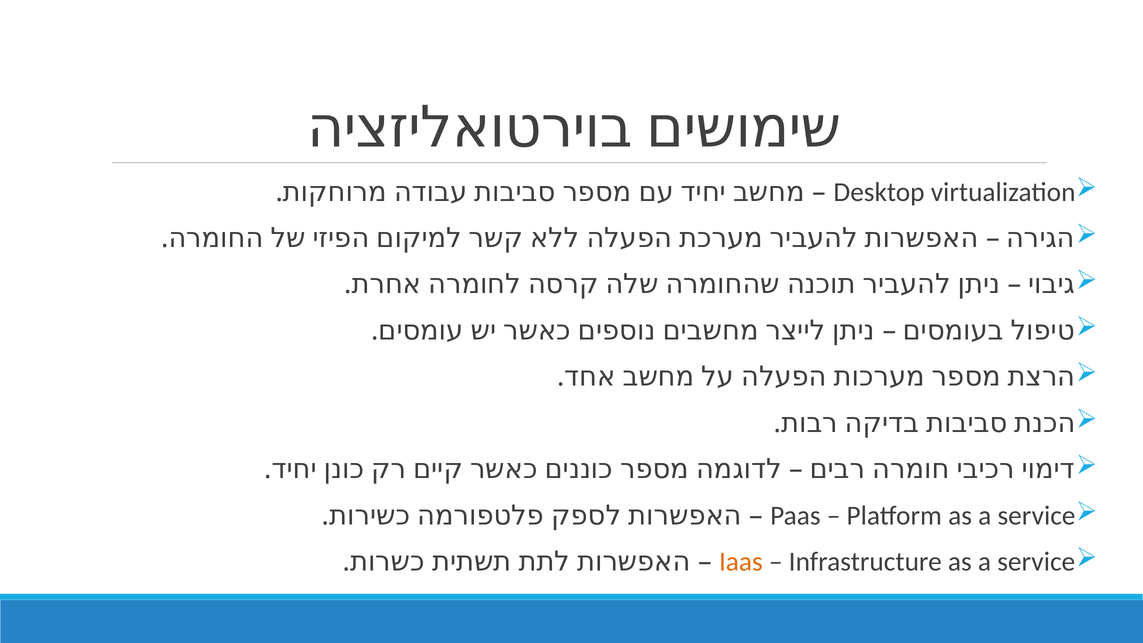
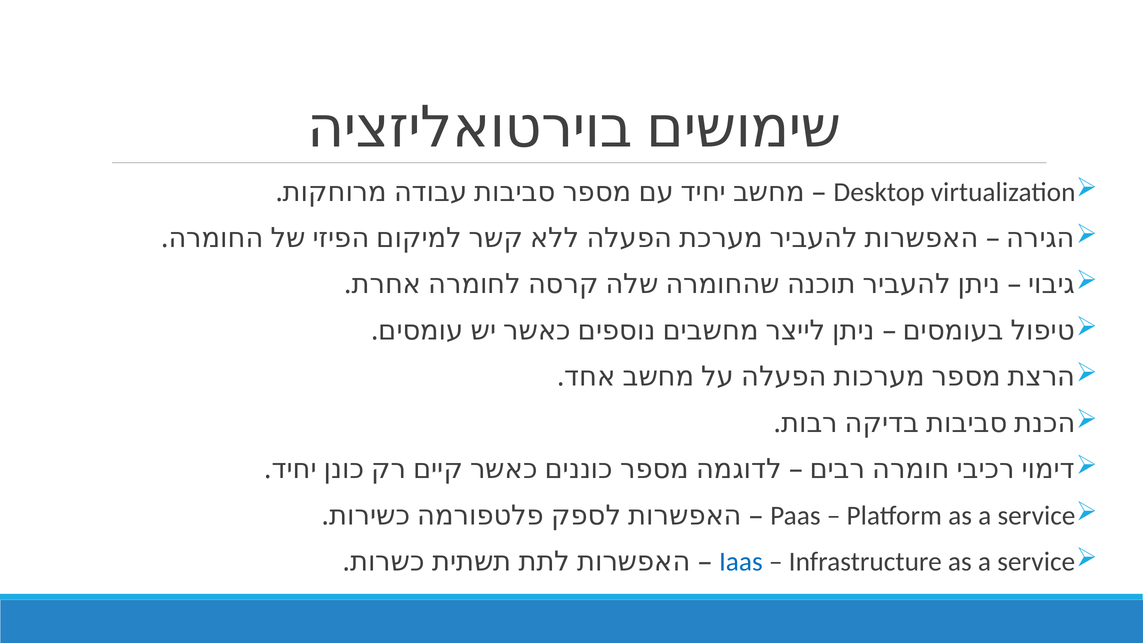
Iaas colour: orange -> blue
